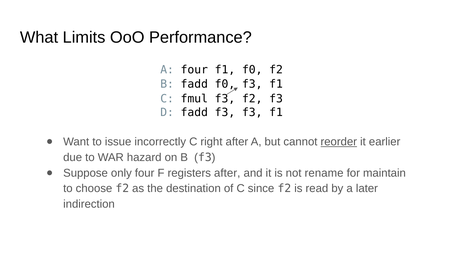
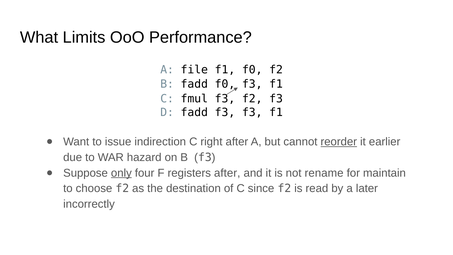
A four: four -> file
incorrectly: incorrectly -> indirection
only underline: none -> present
indirection: indirection -> incorrectly
